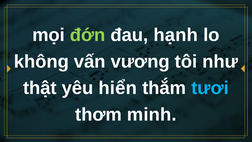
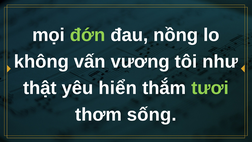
hạnh: hạnh -> nồng
tươi colour: light blue -> light green
minh: minh -> sống
